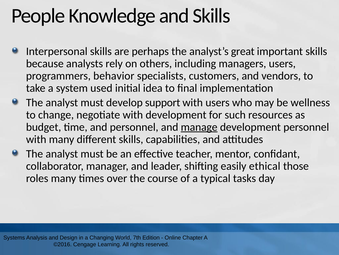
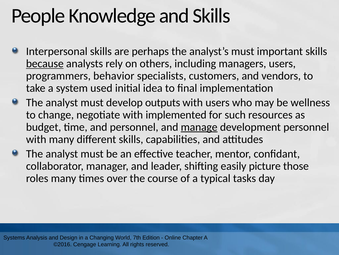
analyst’s great: great -> must
because underline: none -> present
support: support -> outputs
with development: development -> implemented
ethical: ethical -> picture
